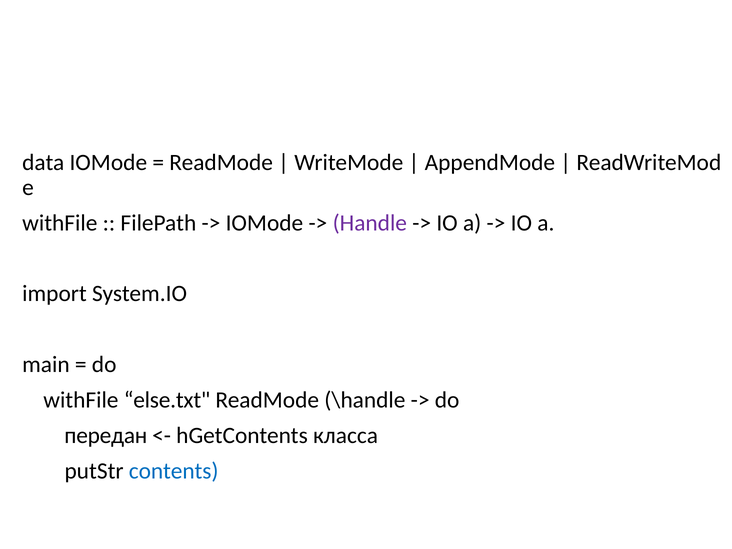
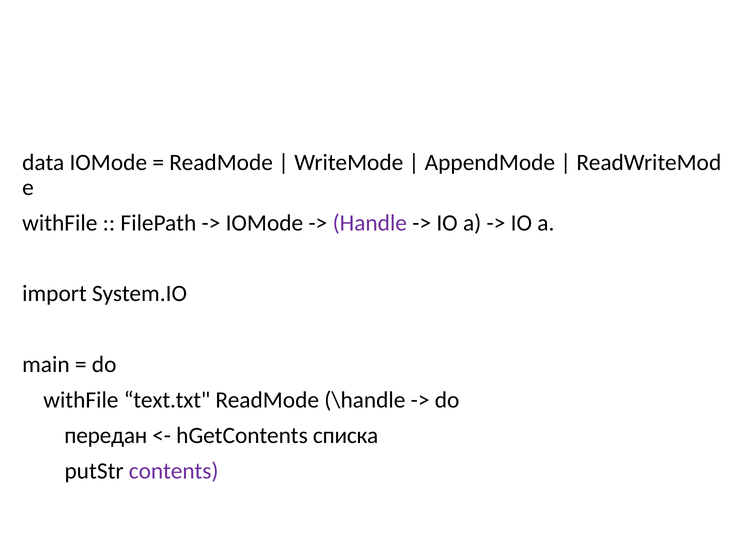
else.txt: else.txt -> text.txt
класса: класса -> списка
contents colour: blue -> purple
